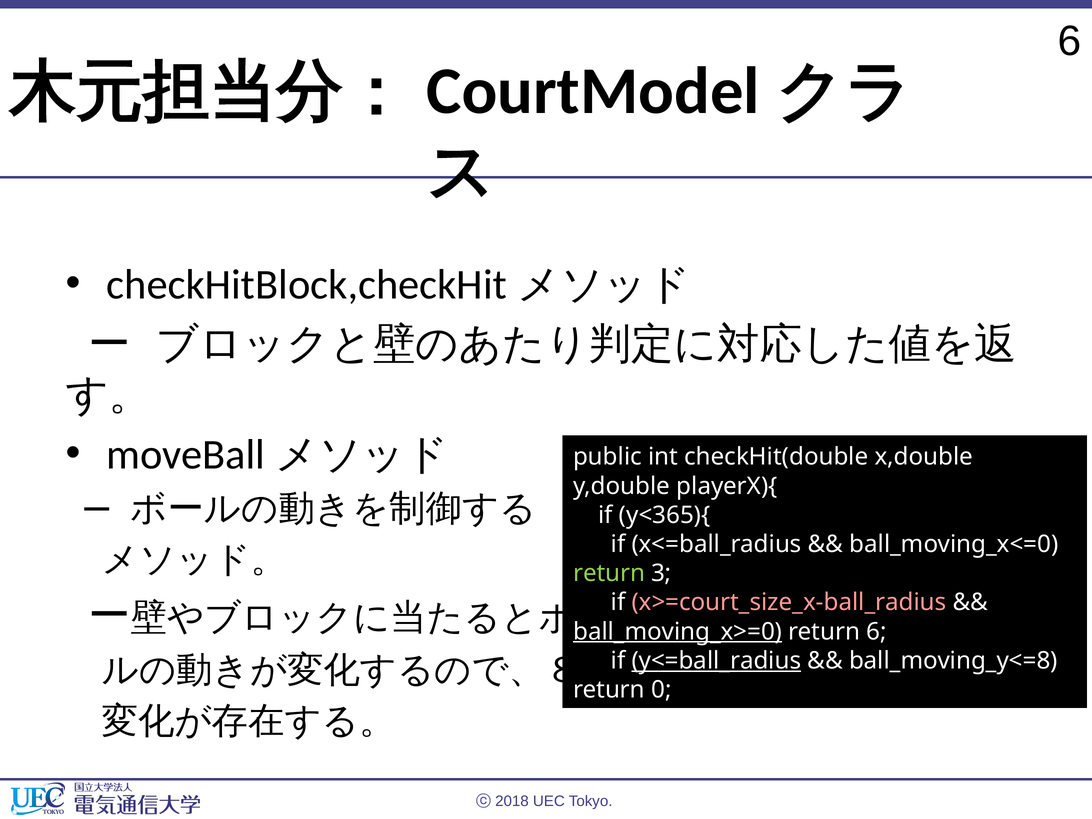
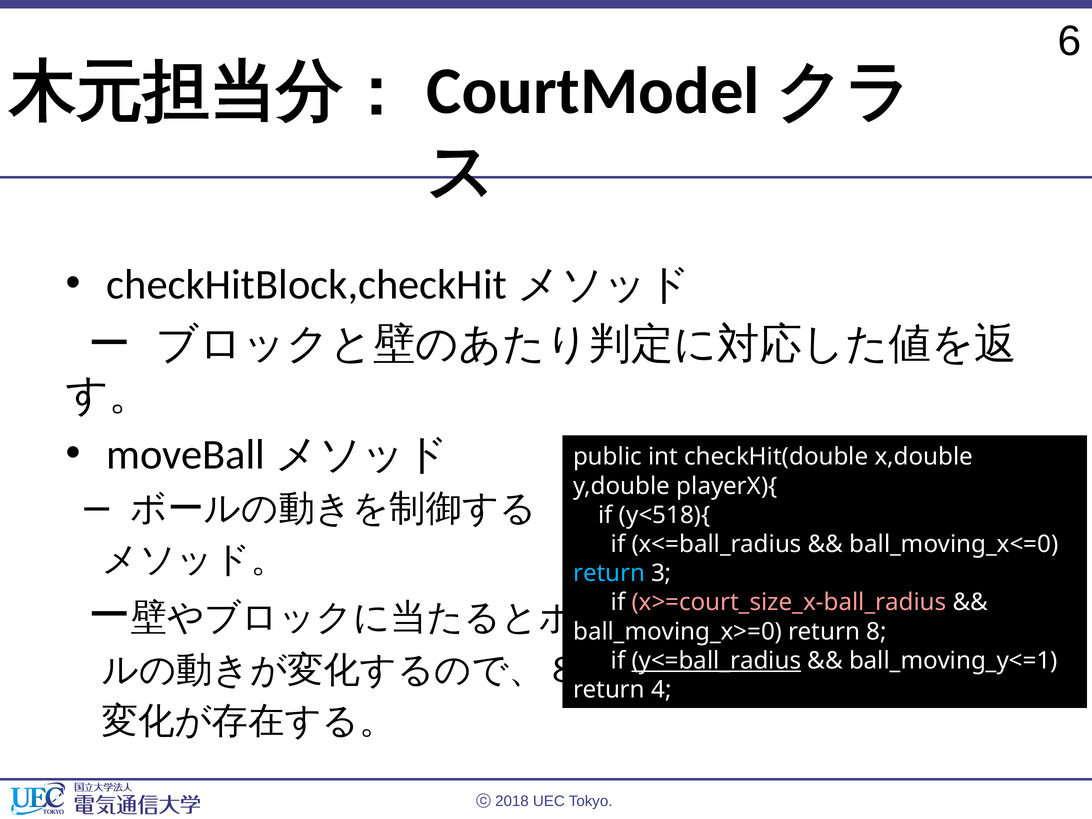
y<365){: y<365){ -> y<518){
return at (609, 573) colour: light green -> light blue
ball_moving_x>=0 underline: present -> none
return 6: 6 -> 8
ball_moving_y<=8: ball_moving_y<=8 -> ball_moving_y<=1
0: 0 -> 4
